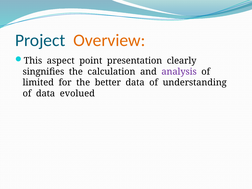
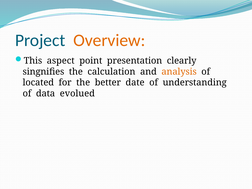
analysis colour: purple -> orange
limited: limited -> located
better data: data -> date
